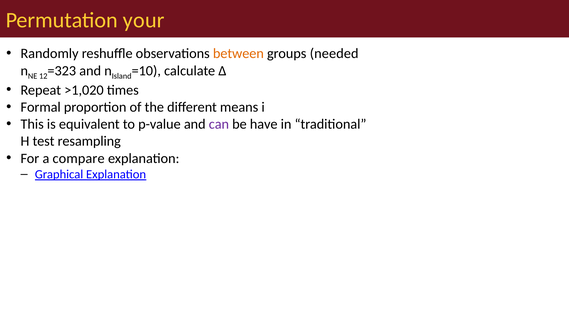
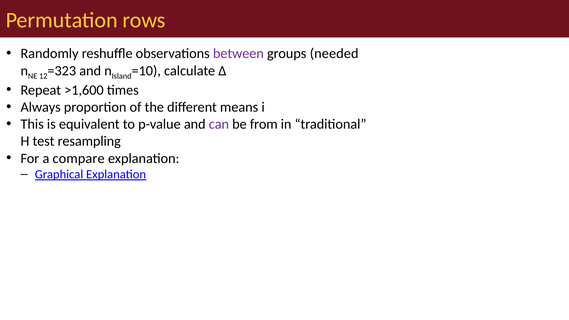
your: your -> rows
between colour: orange -> purple
>1,020: >1,020 -> >1,600
Formal: Formal -> Always
have: have -> from
